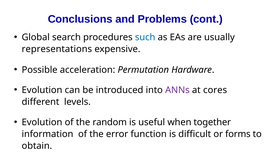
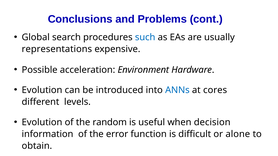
Permutation: Permutation -> Environment
ANNs colour: purple -> blue
together: together -> decision
forms: forms -> alone
